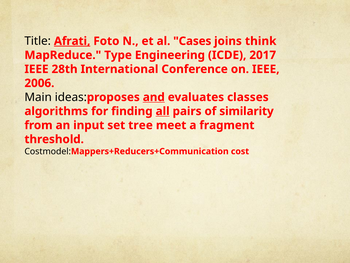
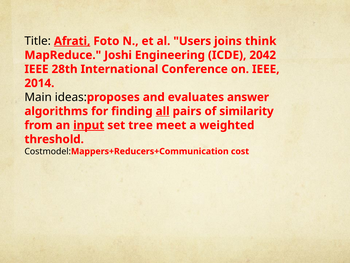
Cases: Cases -> Users
Type: Type -> Joshi
2017: 2017 -> 2042
2006: 2006 -> 2014
and underline: present -> none
classes: classes -> answer
input underline: none -> present
fragment: fragment -> weighted
